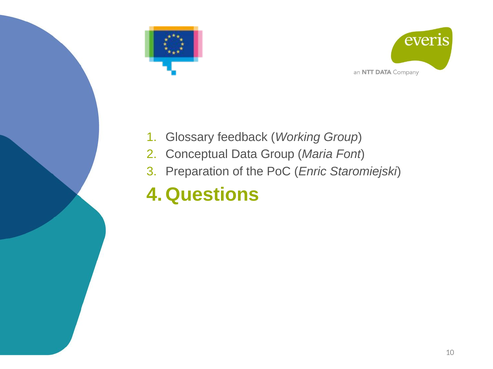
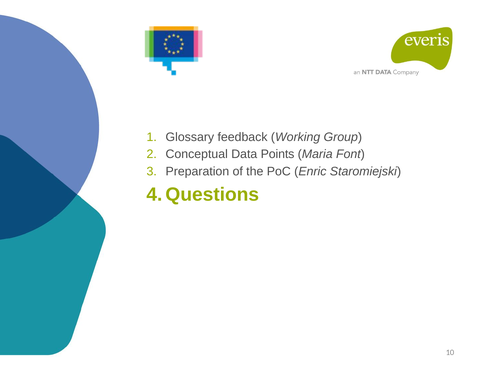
Data Group: Group -> Points
